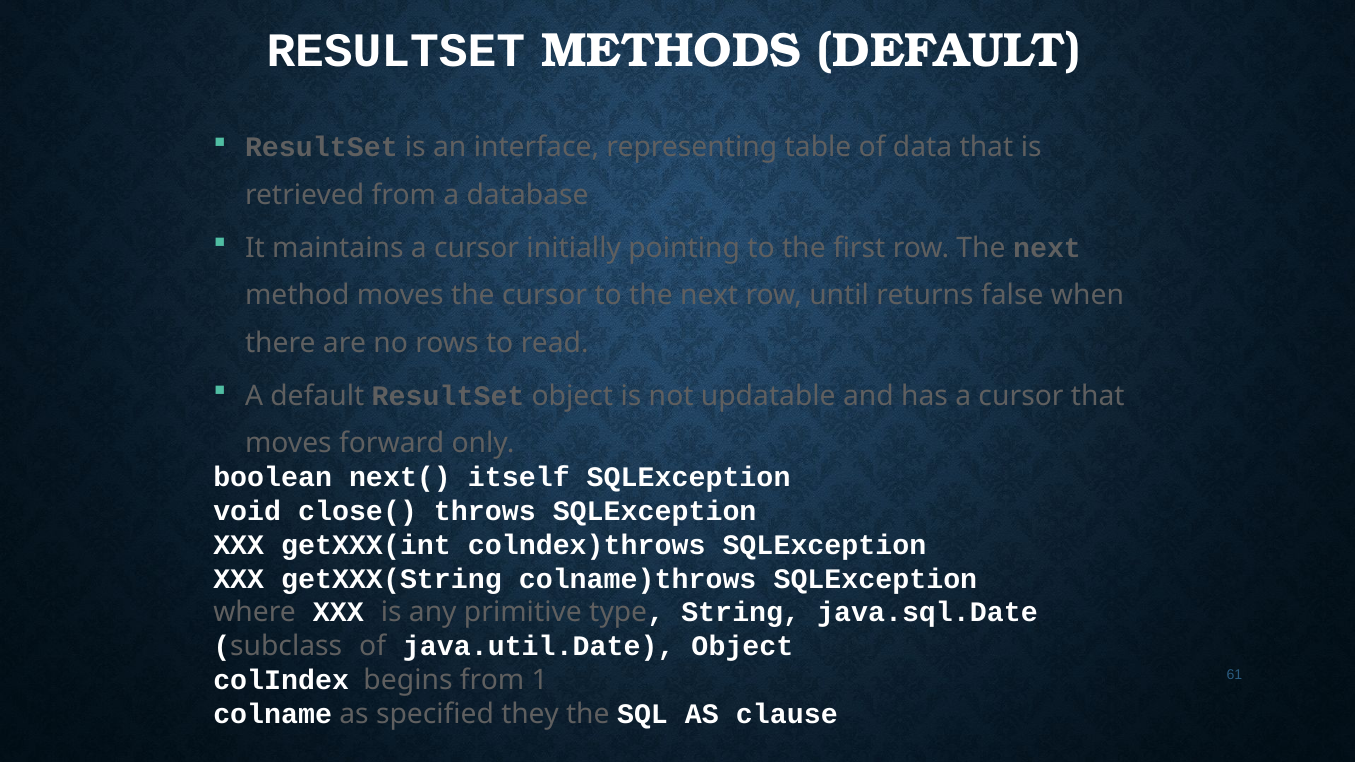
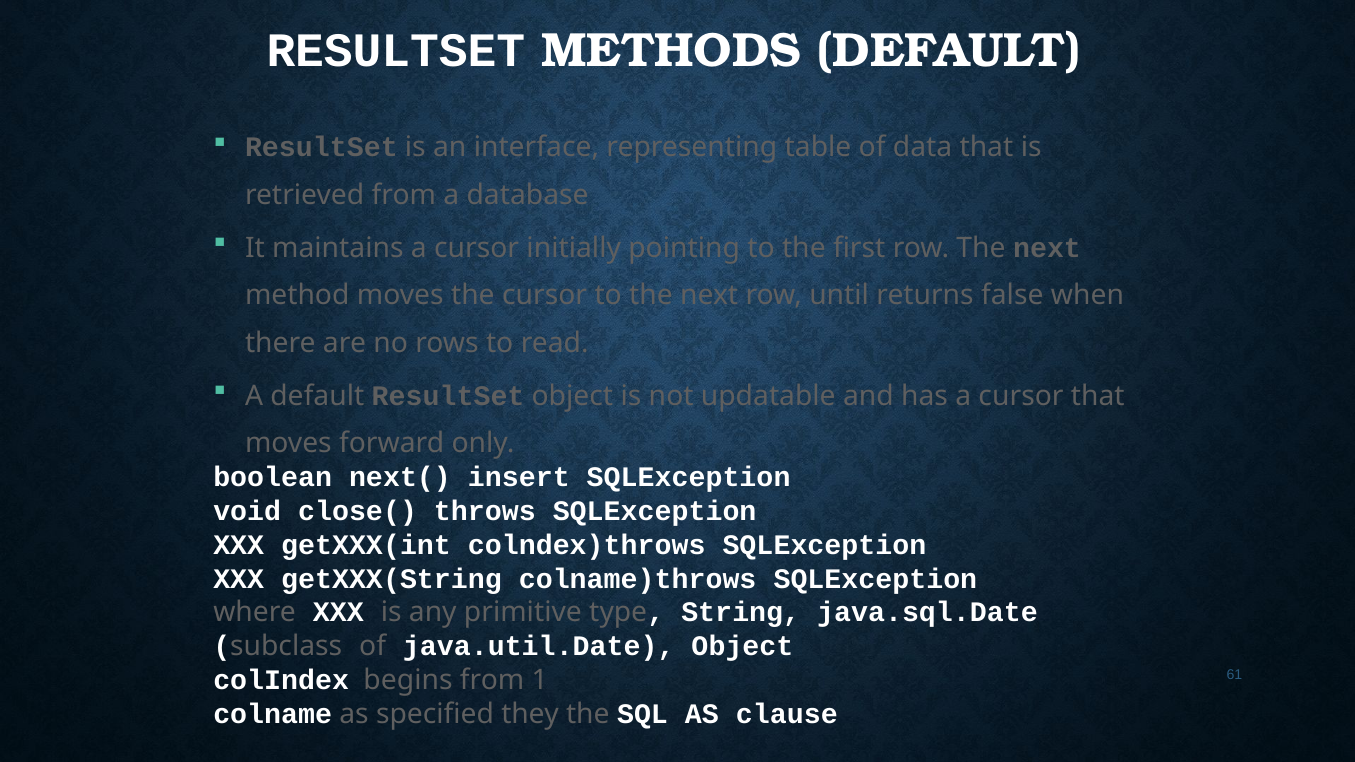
itself: itself -> insert
